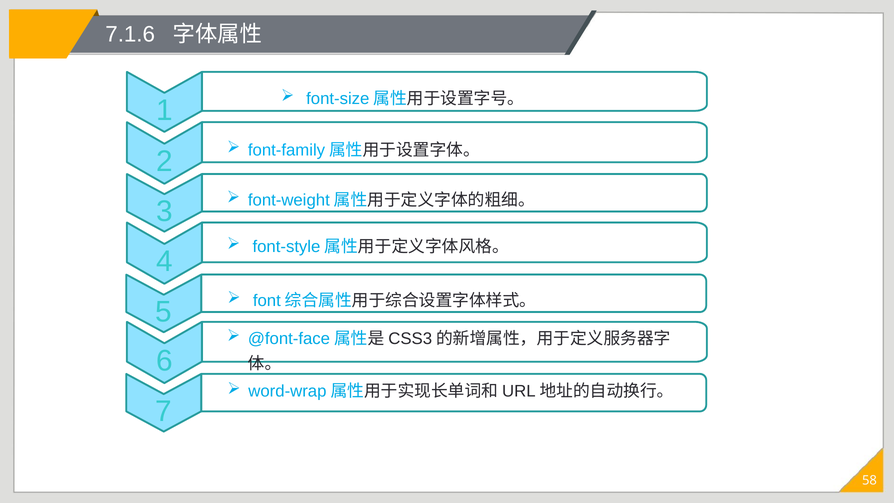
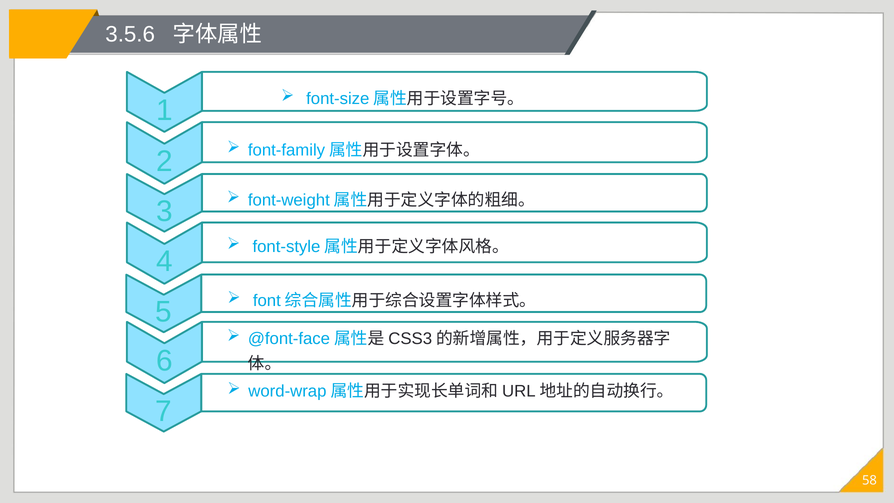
7.1.6: 7.1.6 -> 3.5.6
